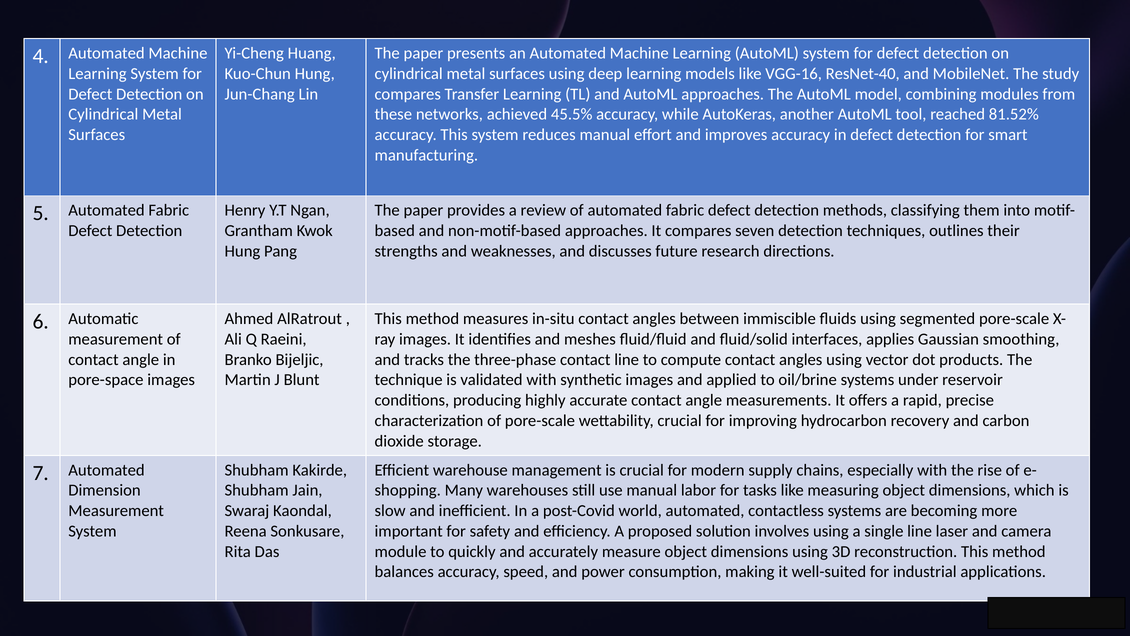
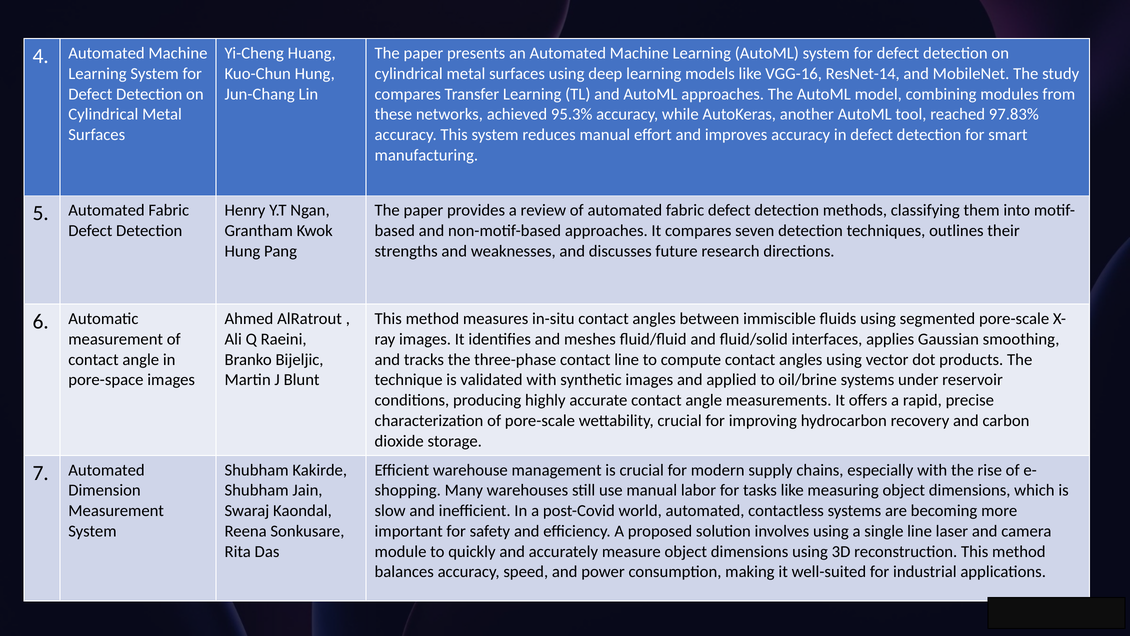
ResNet-40: ResNet-40 -> ResNet-14
45.5%: 45.5% -> 95.3%
81.52%: 81.52% -> 97.83%
